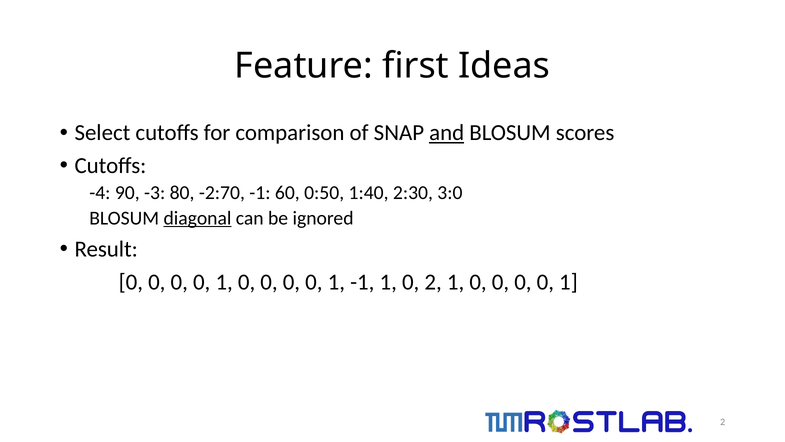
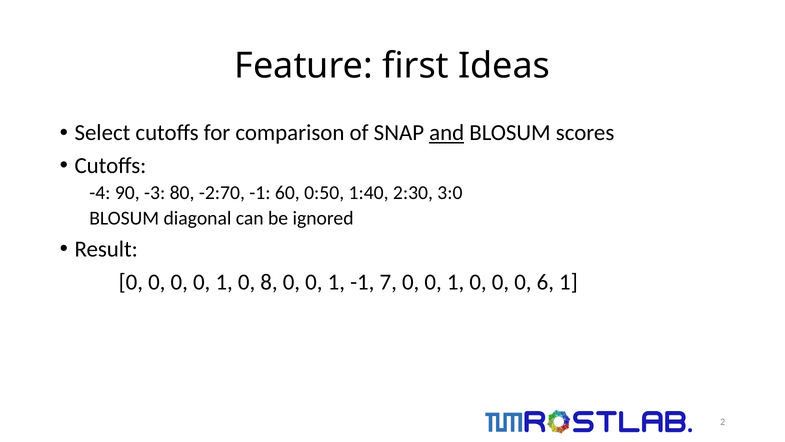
diagonal underline: present -> none
0 1 0 0: 0 -> 8
-1 1: 1 -> 7
2 at (433, 282): 2 -> 0
0 at (545, 282): 0 -> 6
